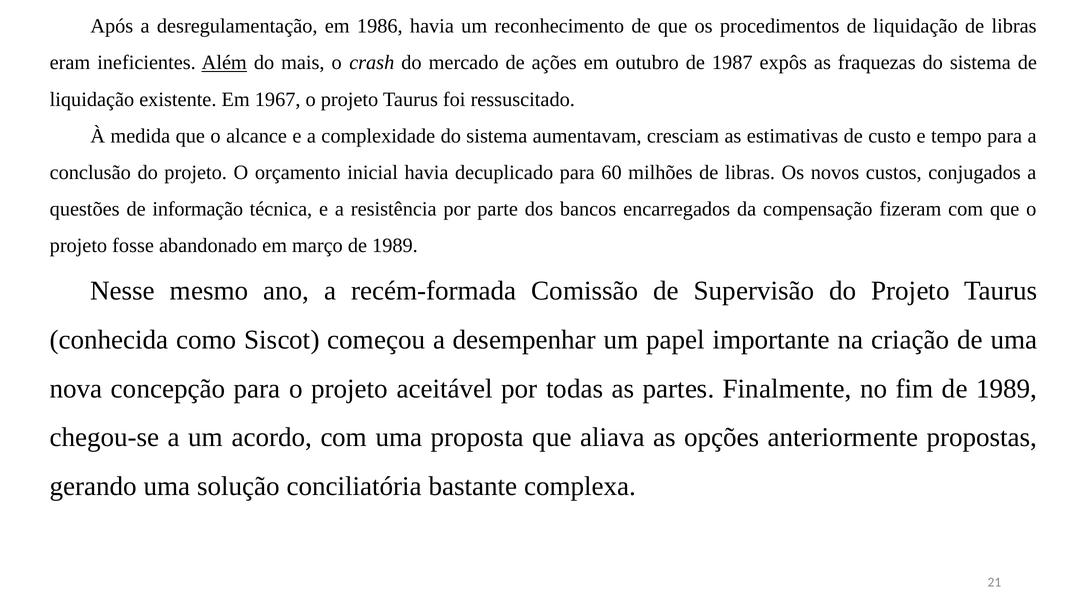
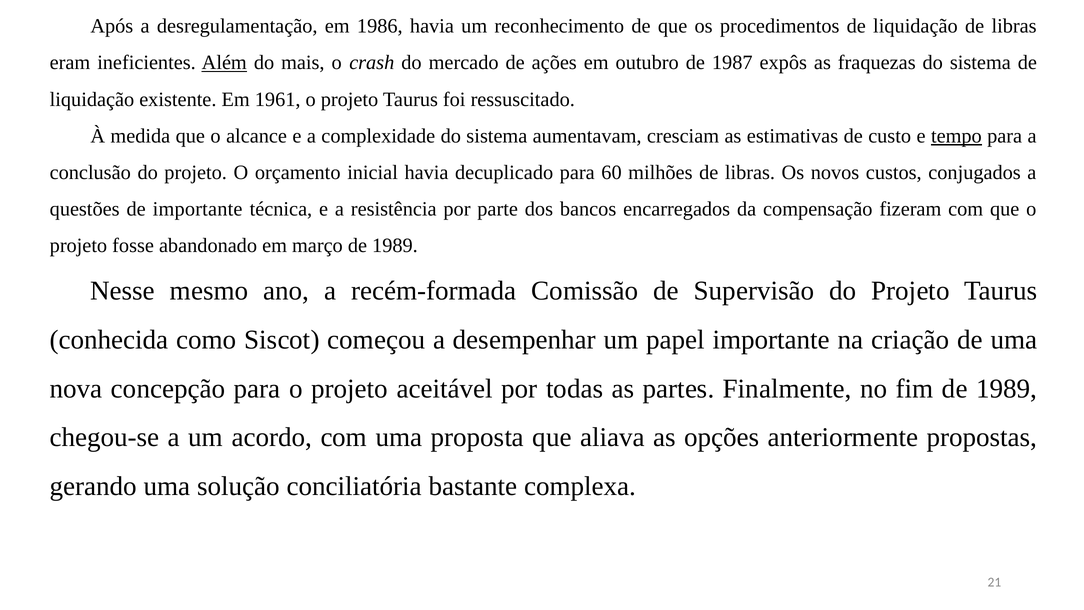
1967: 1967 -> 1961
tempo underline: none -> present
de informação: informação -> importante
